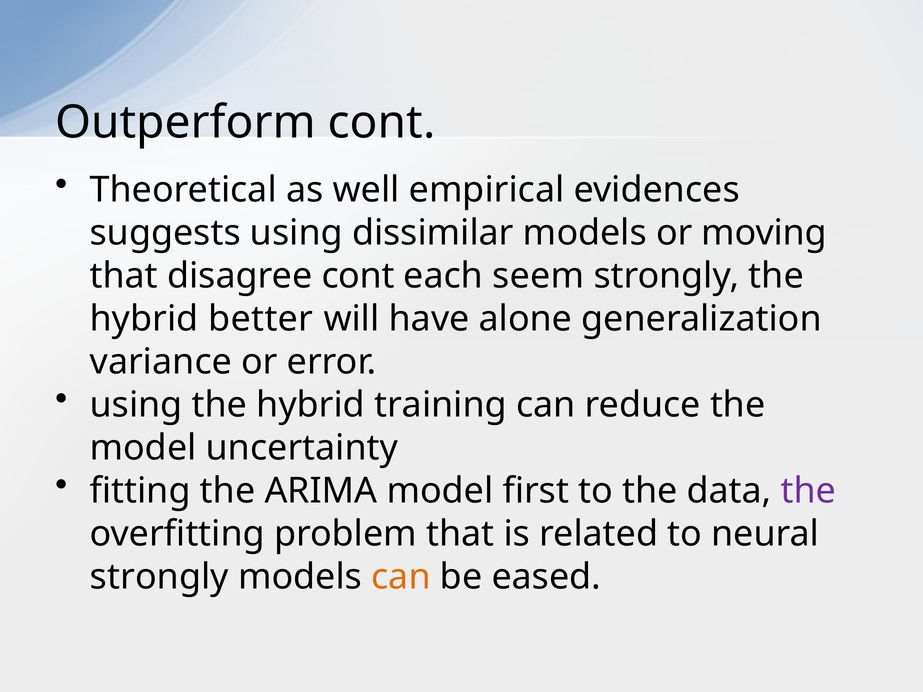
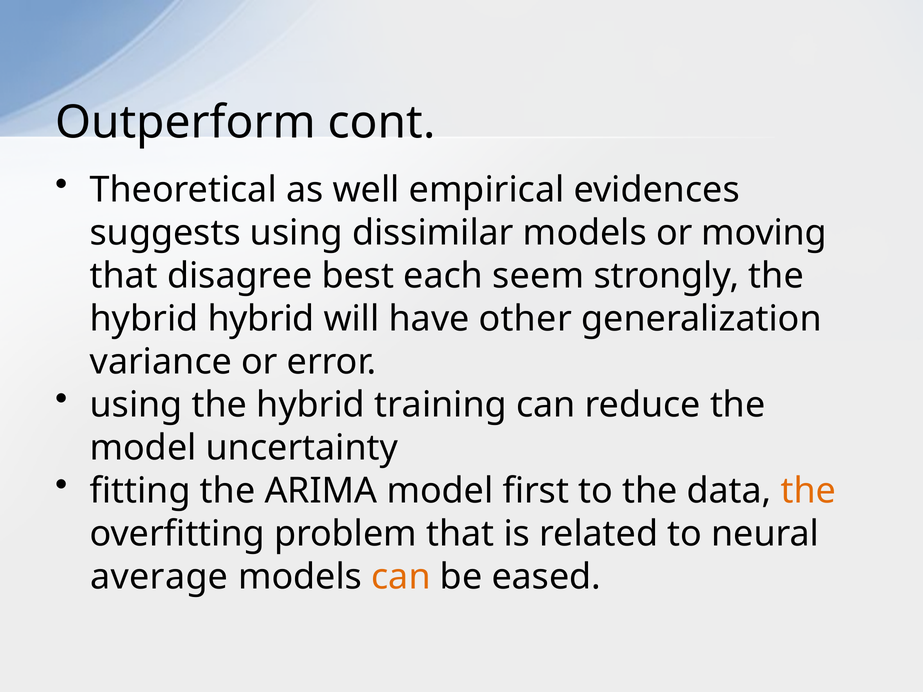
disagree cont: cont -> best
hybrid better: better -> hybrid
alone: alone -> other
the at (809, 491) colour: purple -> orange
strongly at (159, 577): strongly -> average
